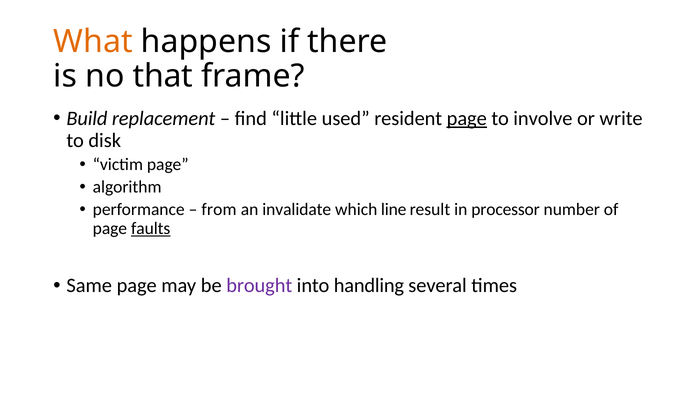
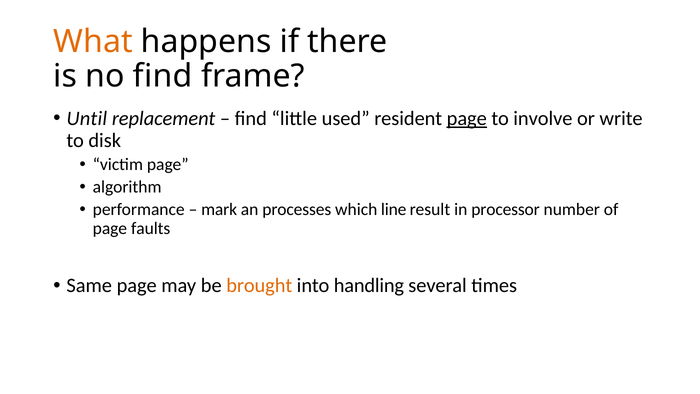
no that: that -> find
Build: Build -> Until
from: from -> mark
invalidate: invalidate -> processes
faults underline: present -> none
brought colour: purple -> orange
